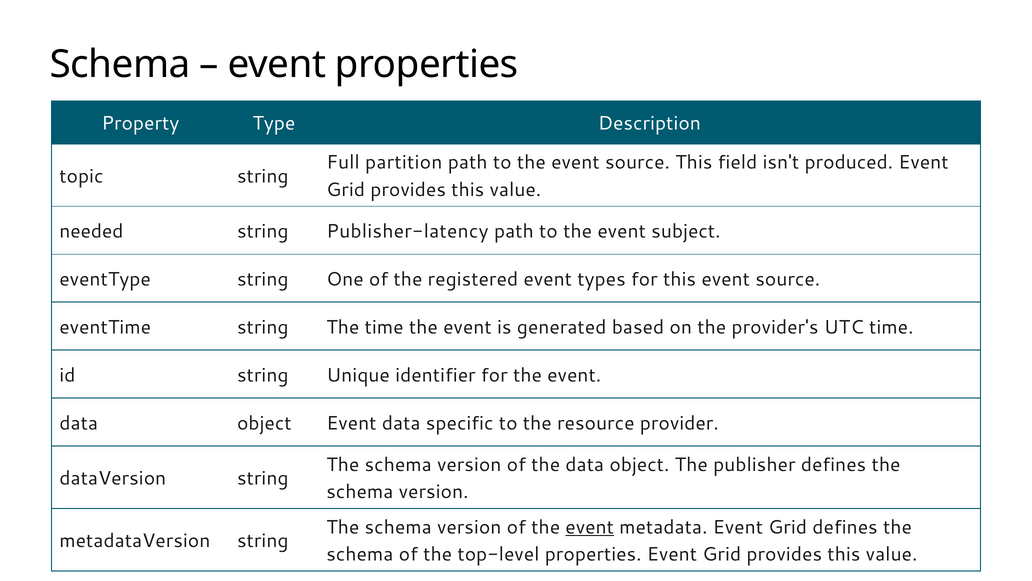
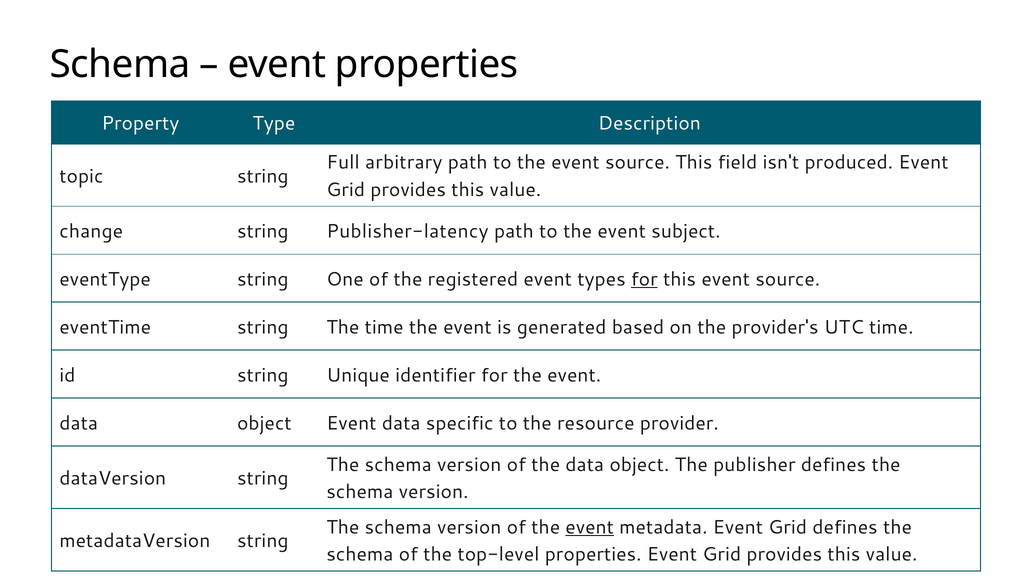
partition: partition -> arbitrary
needed: needed -> change
for at (644, 279) underline: none -> present
